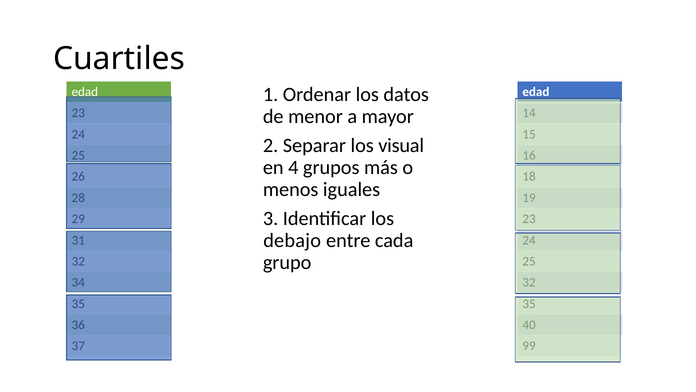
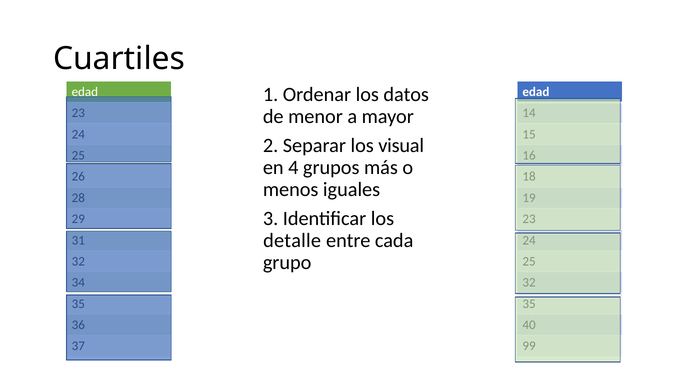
debajo: debajo -> detalle
